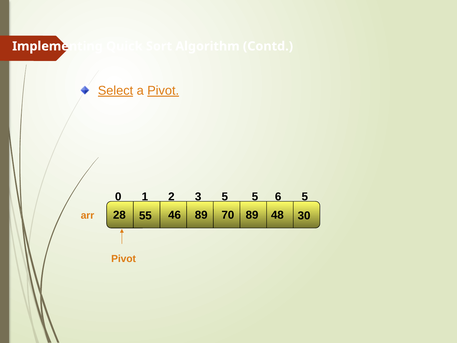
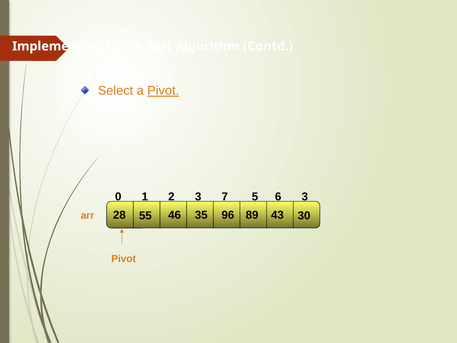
Select underline: present -> none
6 5: 5 -> 3
0 5: 5 -> 7
70: 70 -> 96
48: 48 -> 43
46 89: 89 -> 35
